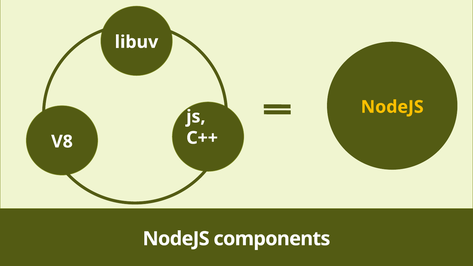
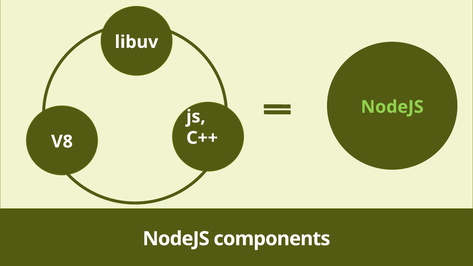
NodeJS at (392, 107) colour: yellow -> light green
